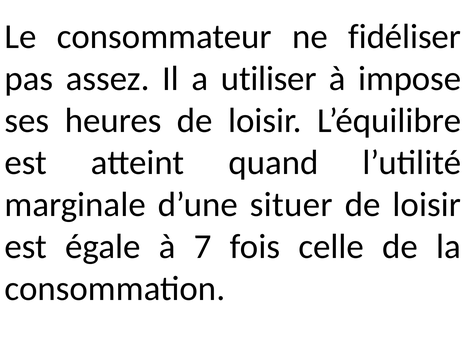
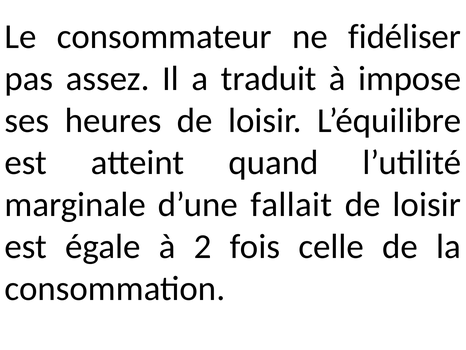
utiliser: utiliser -> traduit
situer: situer -> fallait
7: 7 -> 2
